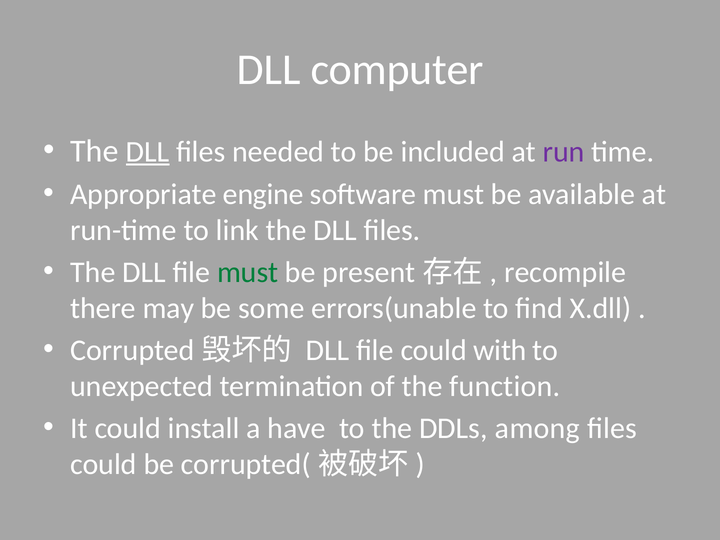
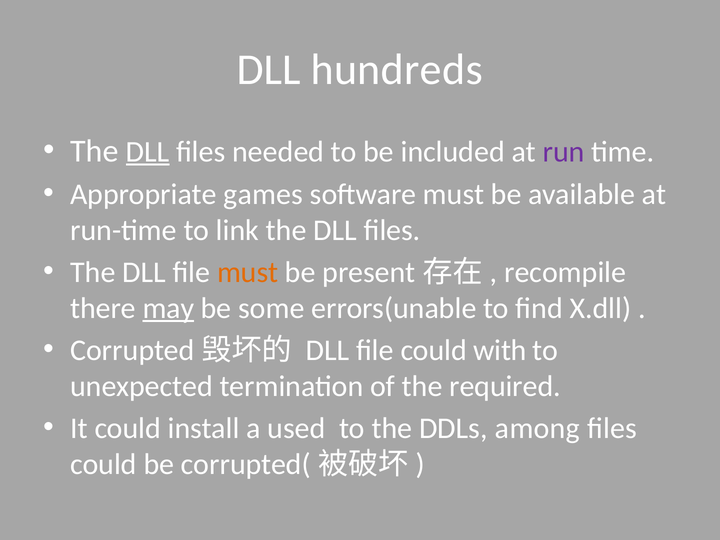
computer: computer -> hundreds
engine: engine -> games
must at (248, 272) colour: green -> orange
may underline: none -> present
function: function -> required
have: have -> used
